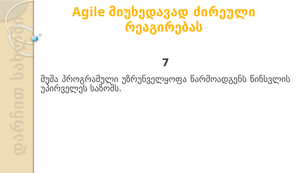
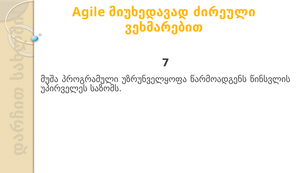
რეაგირებას: რეაგირებას -> ვეხმარებით
